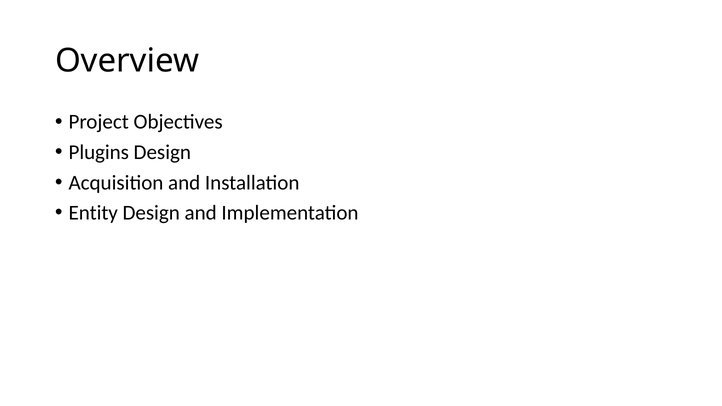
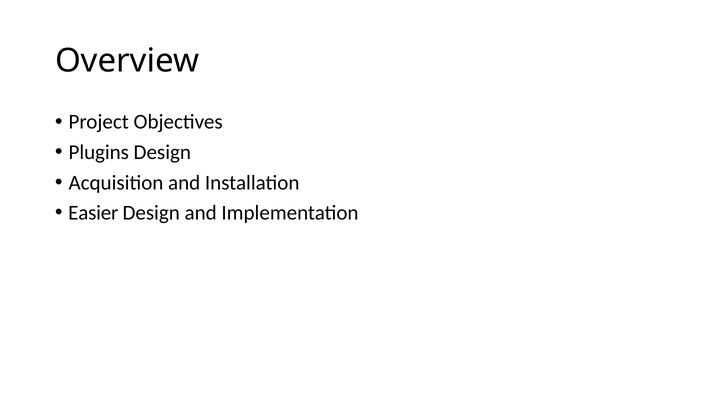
Entity: Entity -> Easier
